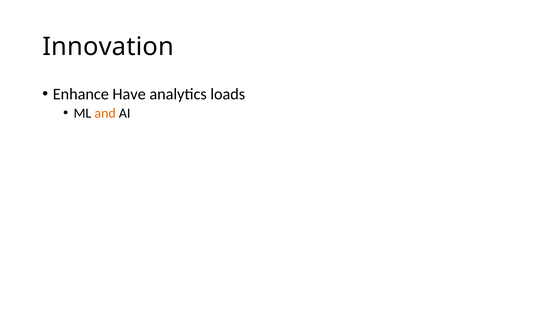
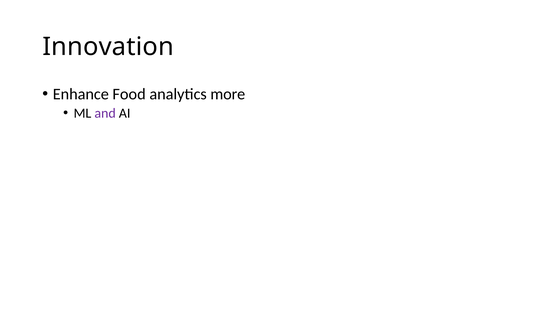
Have: Have -> Food
loads: loads -> more
and colour: orange -> purple
